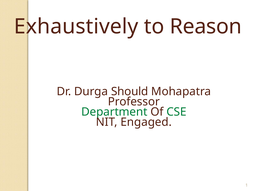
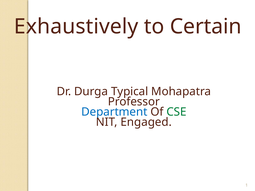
Reason: Reason -> Certain
Should: Should -> Typical
Department colour: green -> blue
